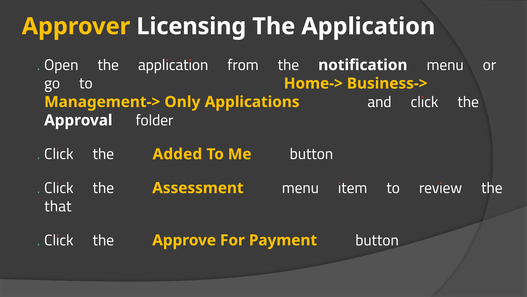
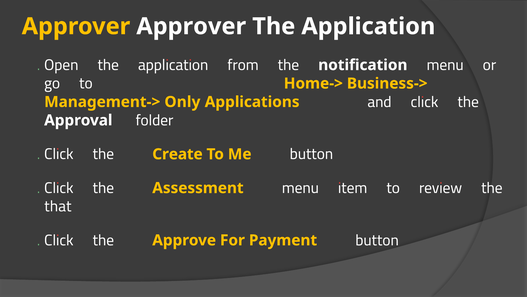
Approver Licensing: Licensing -> Approver
Added: Added -> Create
